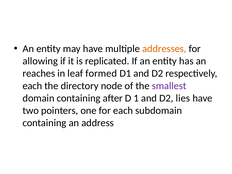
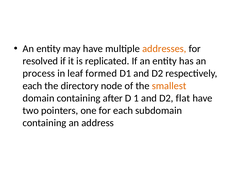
allowing: allowing -> resolved
reaches: reaches -> process
smallest colour: purple -> orange
lies: lies -> flat
